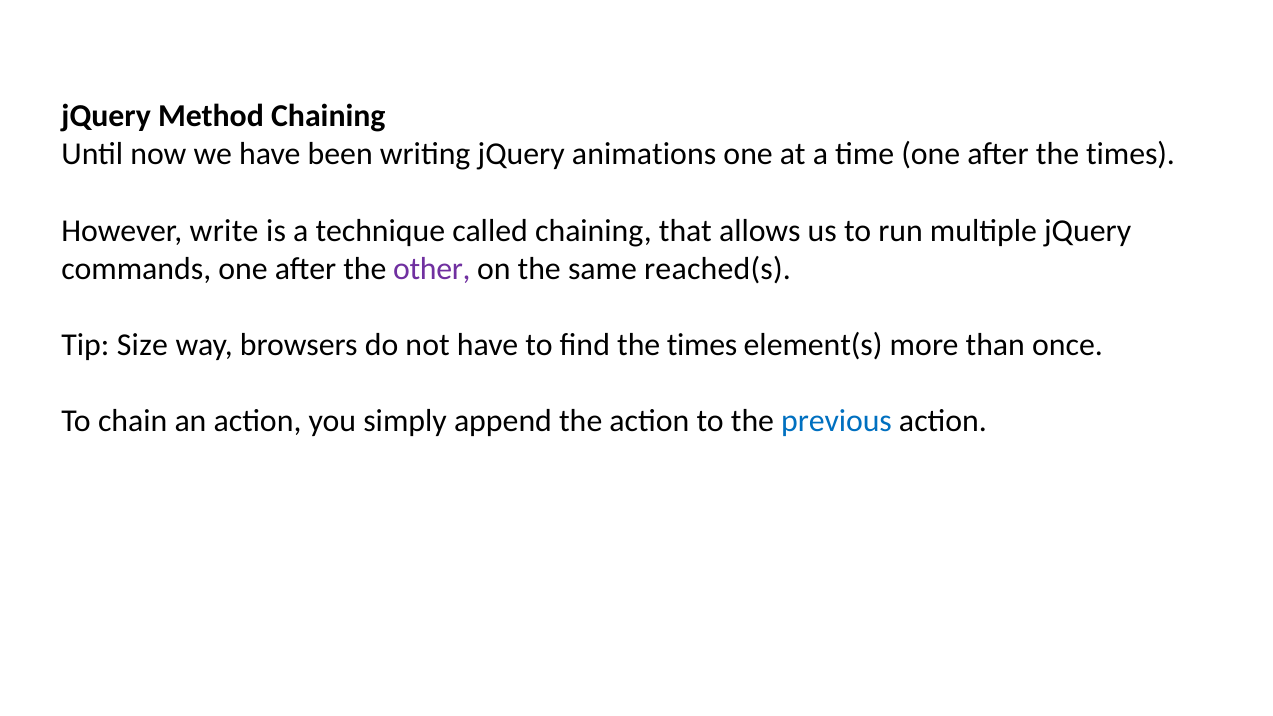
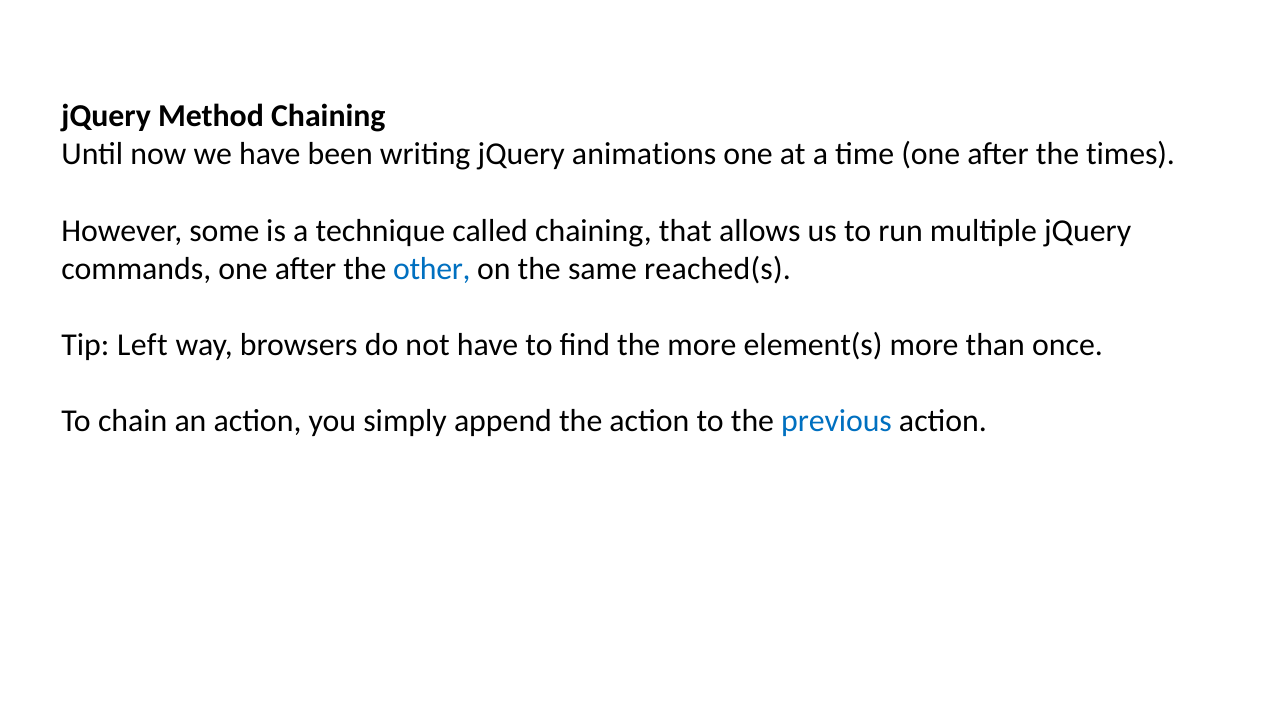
write: write -> some
other colour: purple -> blue
Size: Size -> Left
find the times: times -> more
